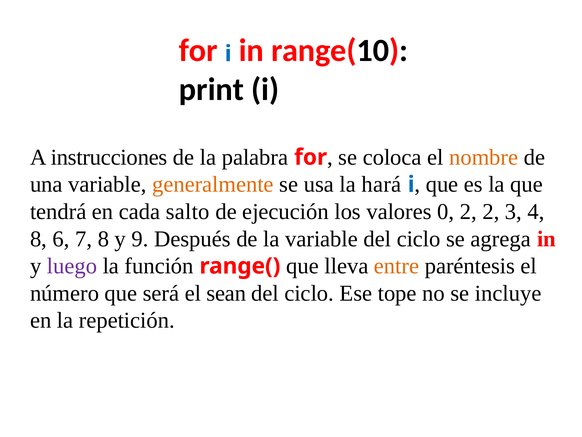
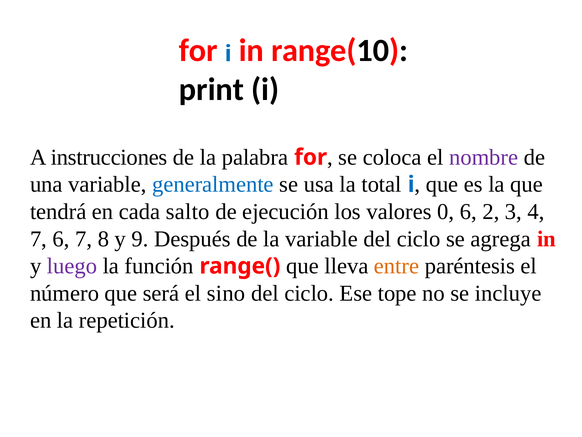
nombre colour: orange -> purple
generalmente colour: orange -> blue
hará: hará -> total
0 2: 2 -> 6
8 at (38, 239): 8 -> 7
sean: sean -> sino
